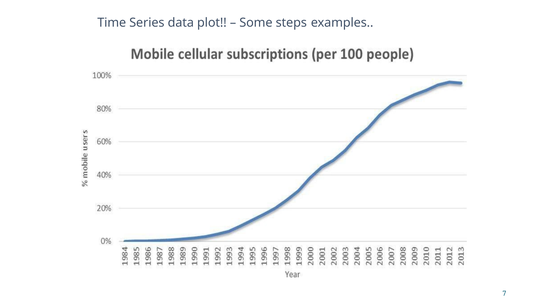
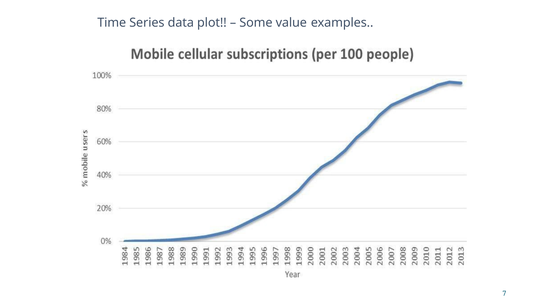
steps: steps -> value
